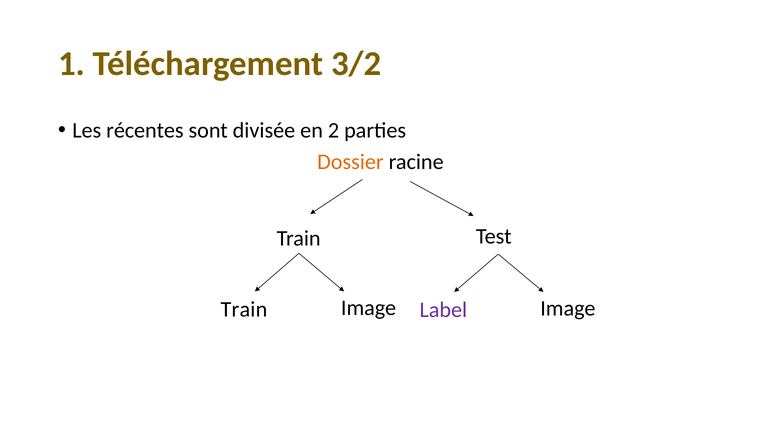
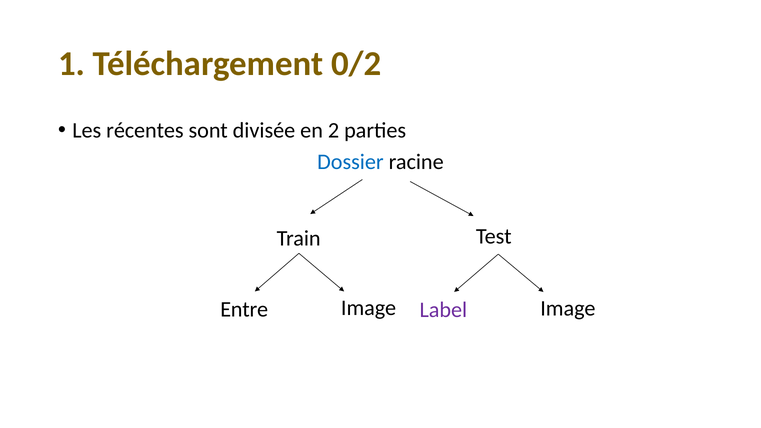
3/2: 3/2 -> 0/2
Dossier colour: orange -> blue
Train at (244, 309): Train -> Entre
